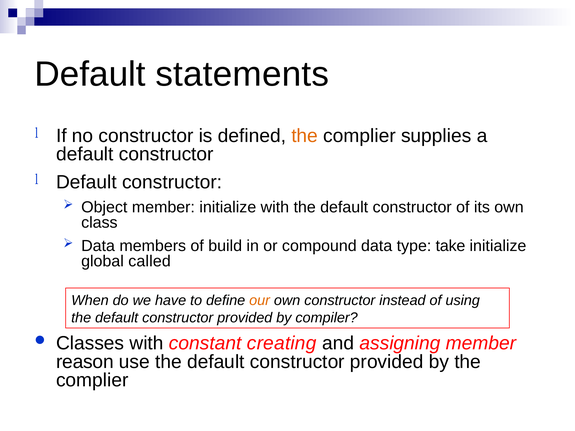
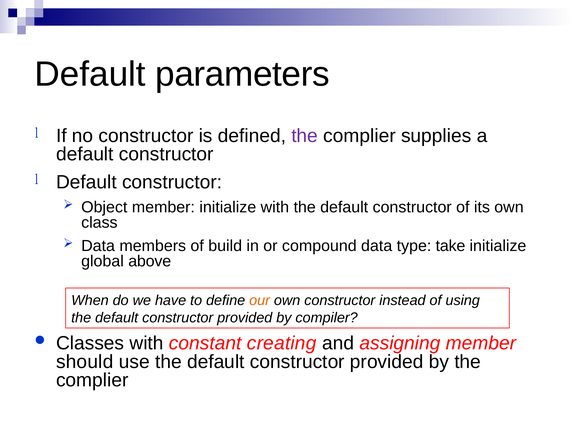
statements: statements -> parameters
the at (305, 136) colour: orange -> purple
called: called -> above
reason: reason -> should
